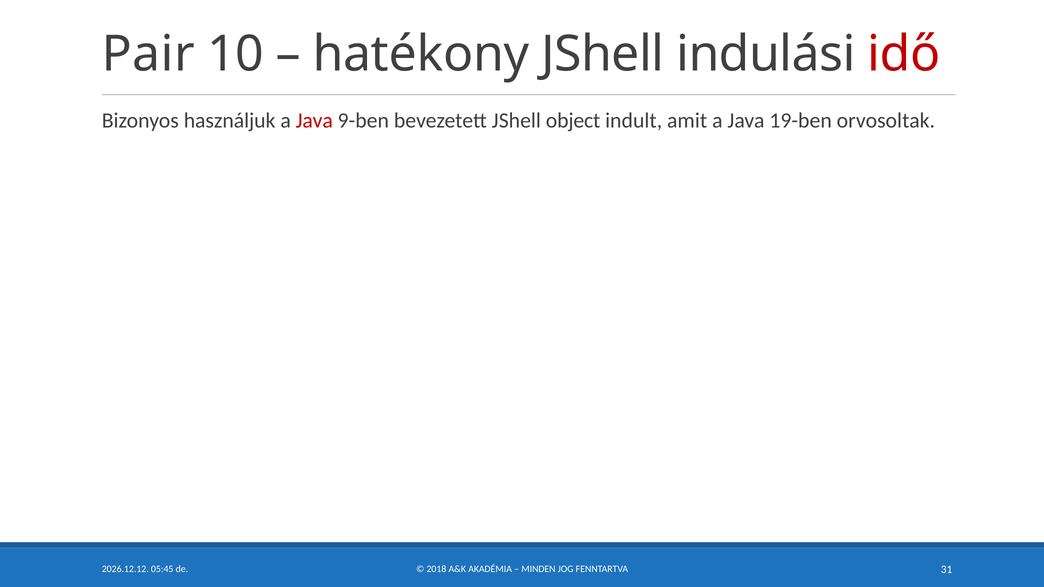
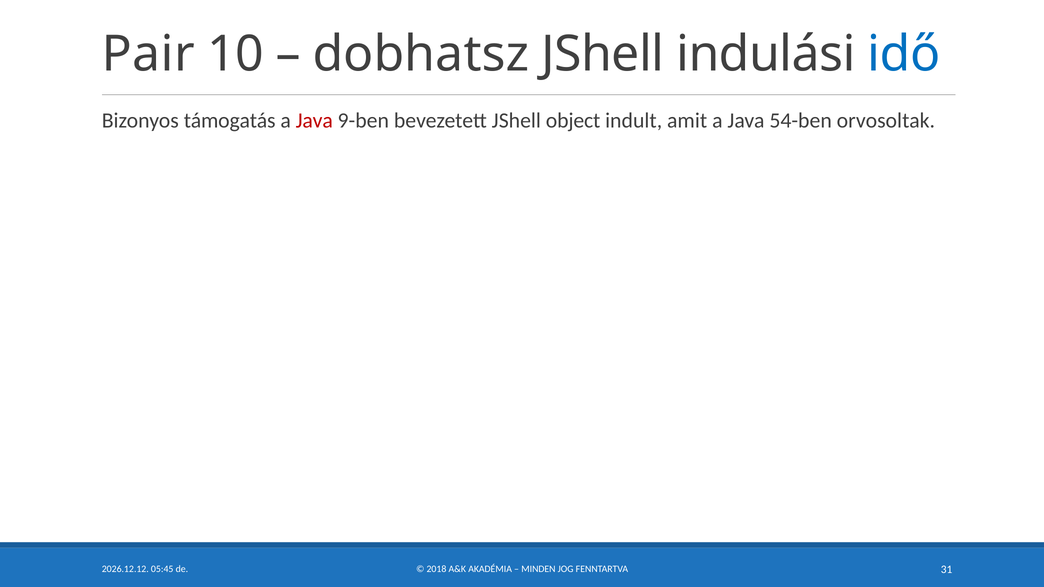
hatékony: hatékony -> dobhatsz
idő colour: red -> blue
használjuk: használjuk -> támogatás
19-ben: 19-ben -> 54-ben
